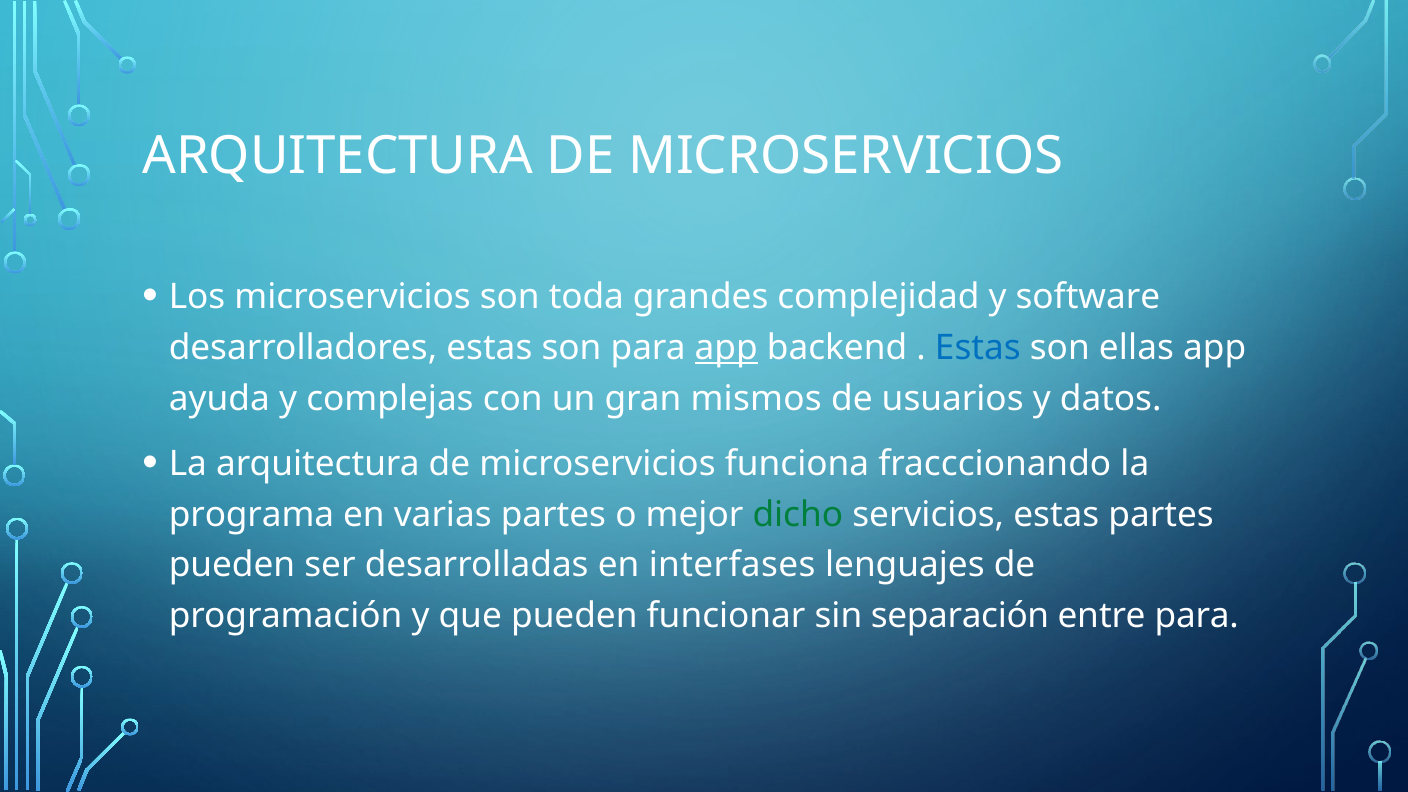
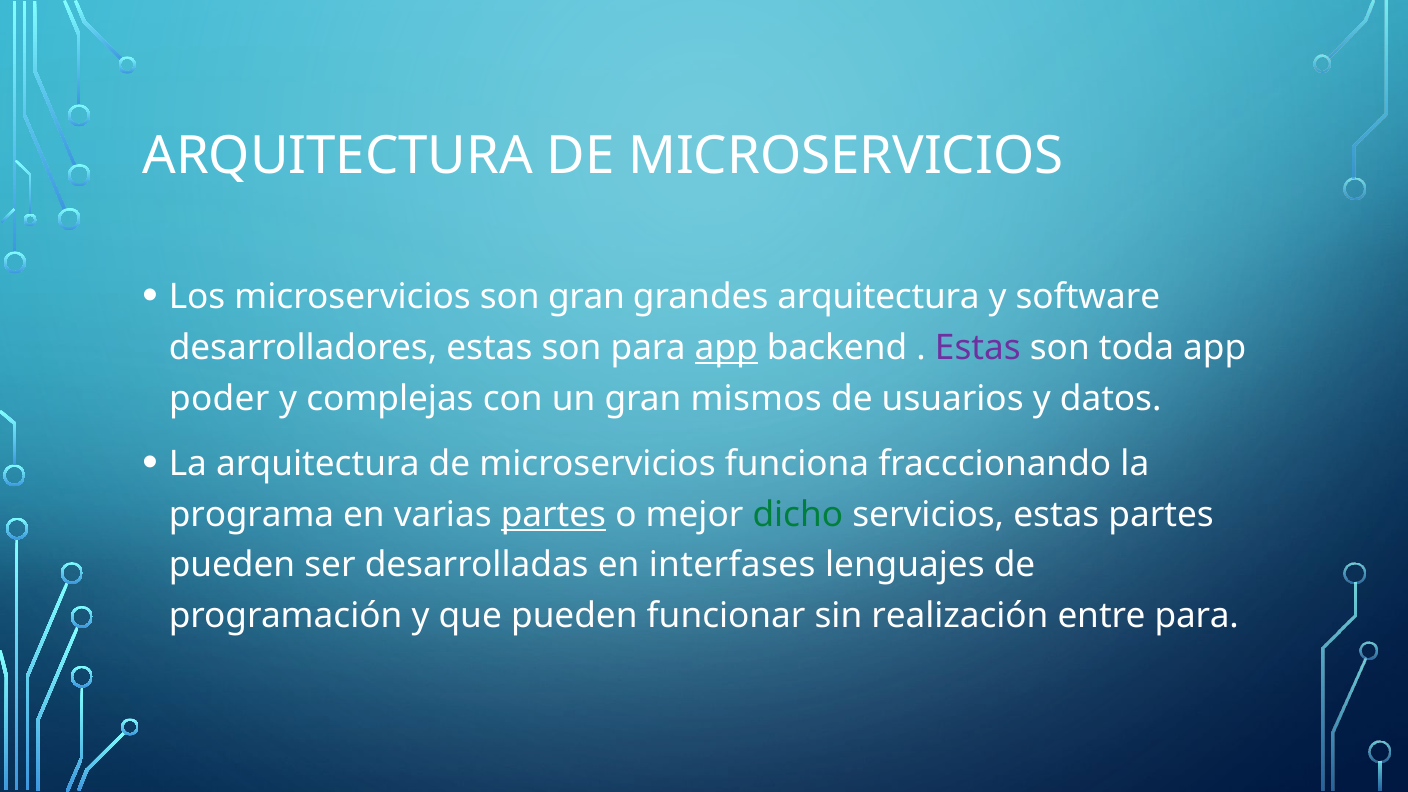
son toda: toda -> gran
grandes complejidad: complejidad -> arquitectura
Estas at (978, 348) colour: blue -> purple
ellas: ellas -> toda
ayuda: ayuda -> poder
partes at (553, 515) underline: none -> present
separación: separación -> realización
